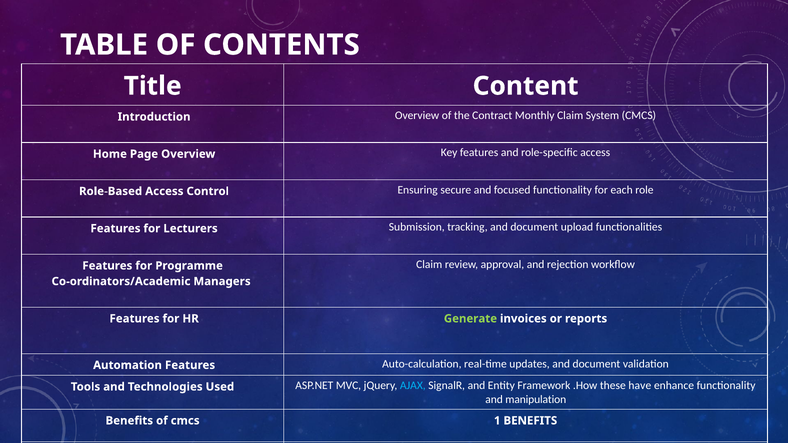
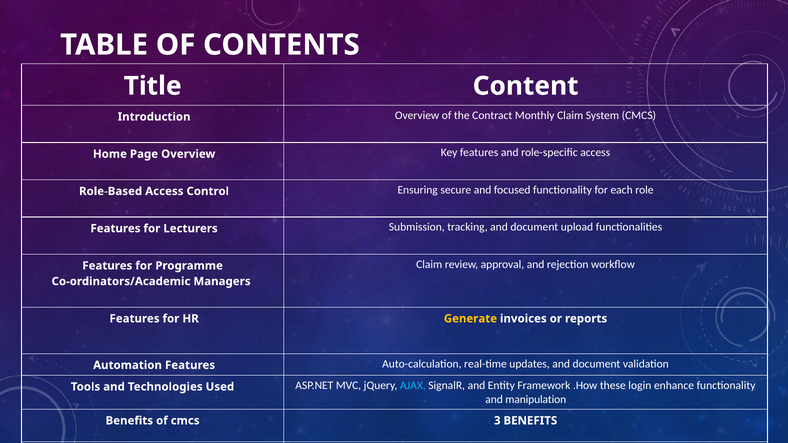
Generate colour: light green -> yellow
have: have -> login
1: 1 -> 3
